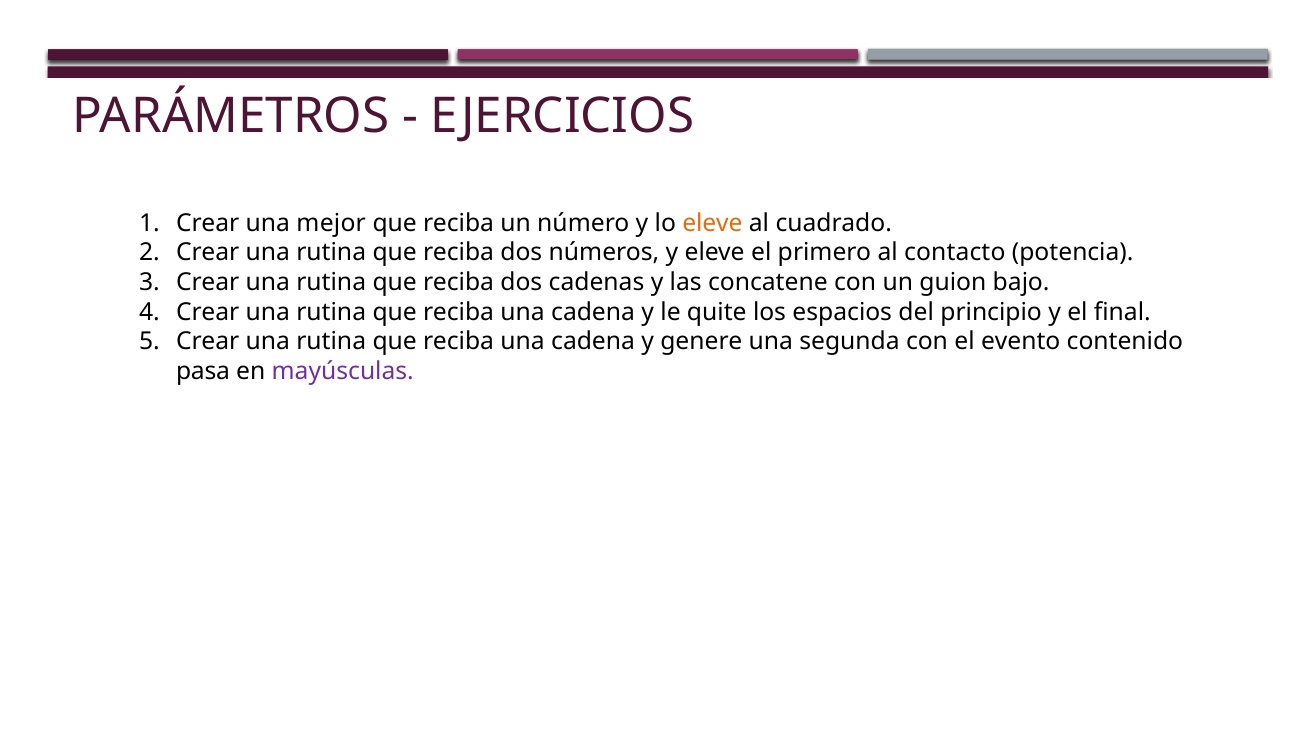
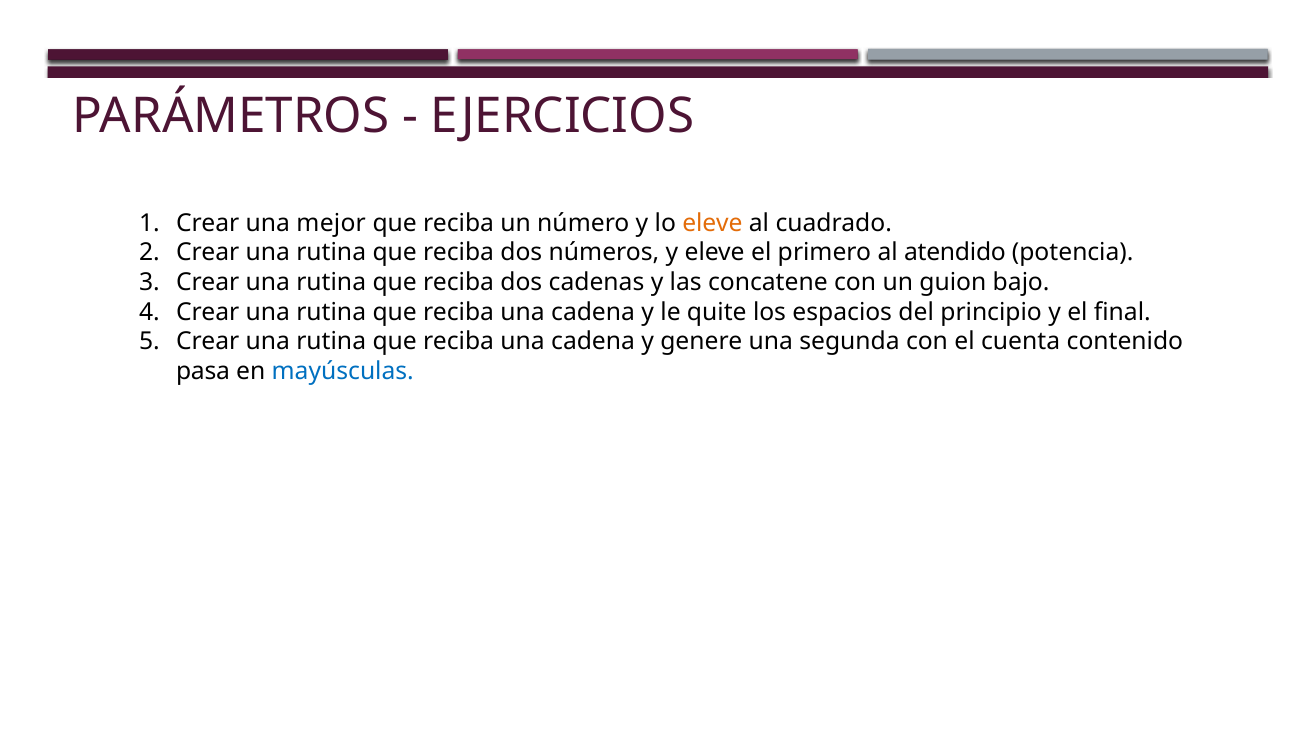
contacto: contacto -> atendido
evento: evento -> cuenta
mayúsculas colour: purple -> blue
